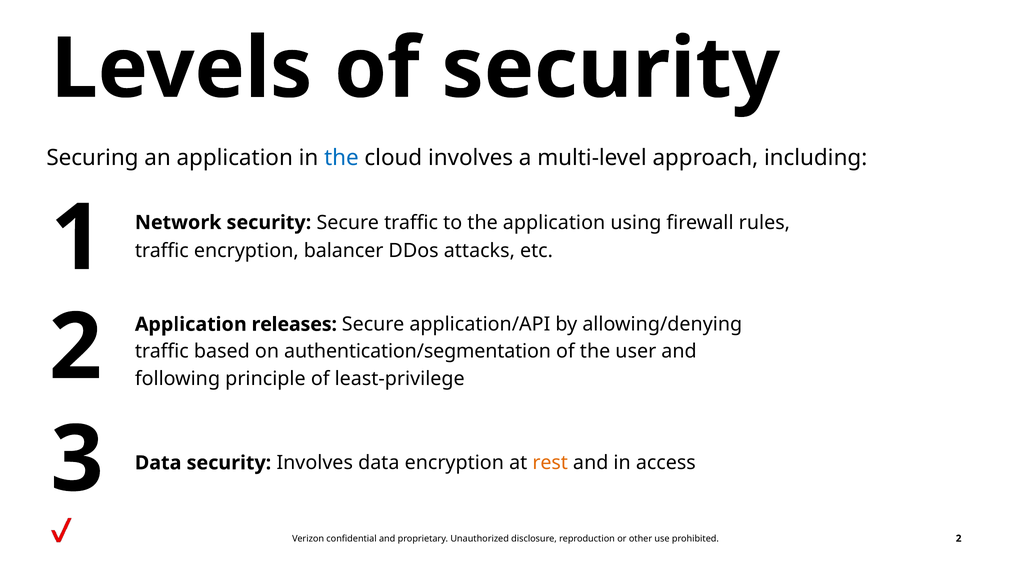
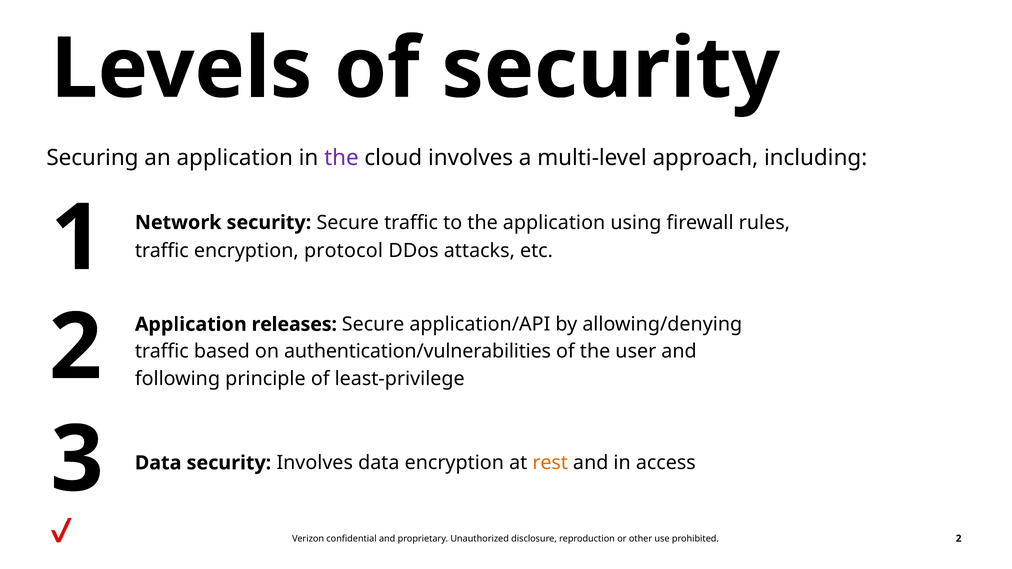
the at (341, 158) colour: blue -> purple
balancer: balancer -> protocol
authentication/segmentation: authentication/segmentation -> authentication/vulnerabilities
